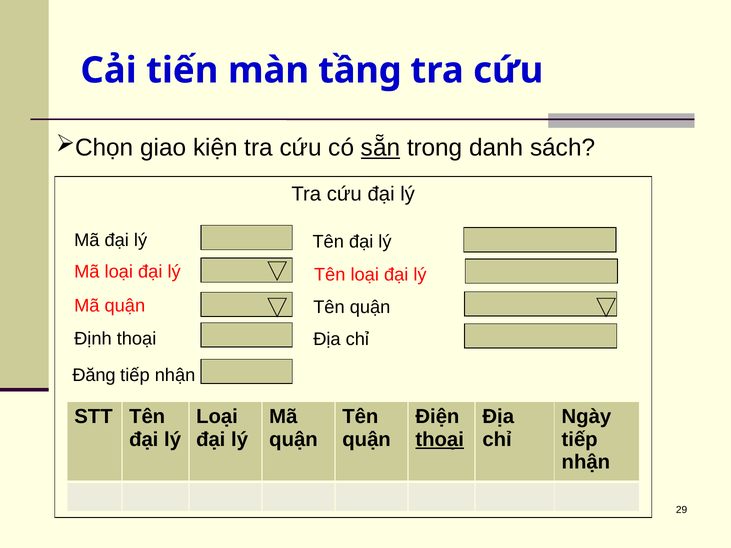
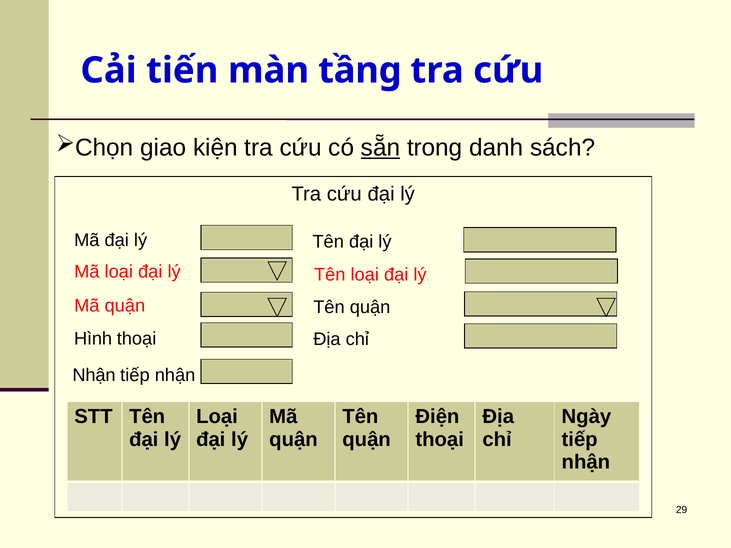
Định: Định -> Hình
Đăng at (94, 375): Đăng -> Nhận
thoại at (440, 440) underline: present -> none
